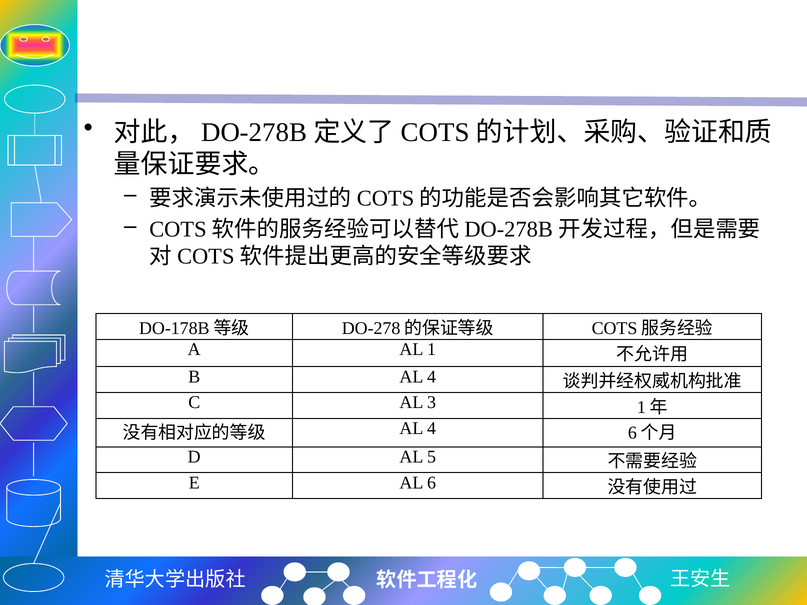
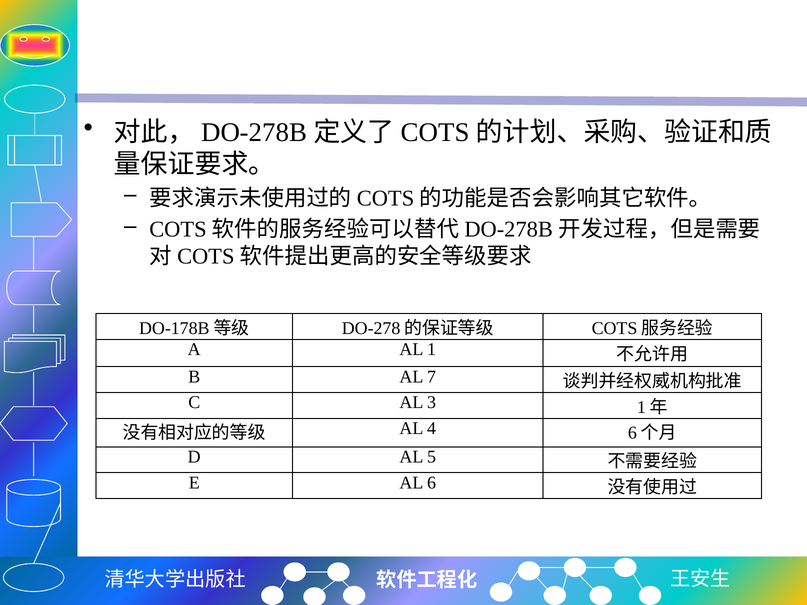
B AL 4: 4 -> 7
